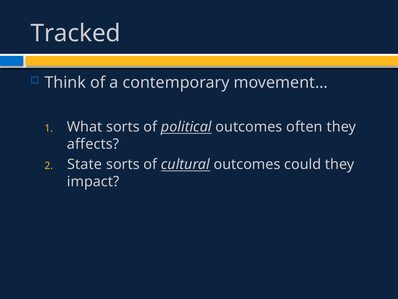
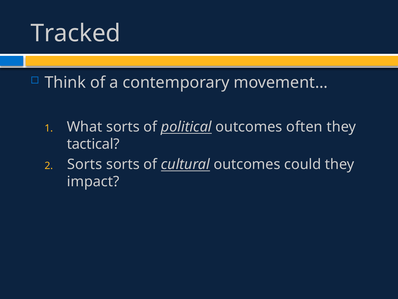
affects: affects -> tactical
State at (85, 164): State -> Sorts
